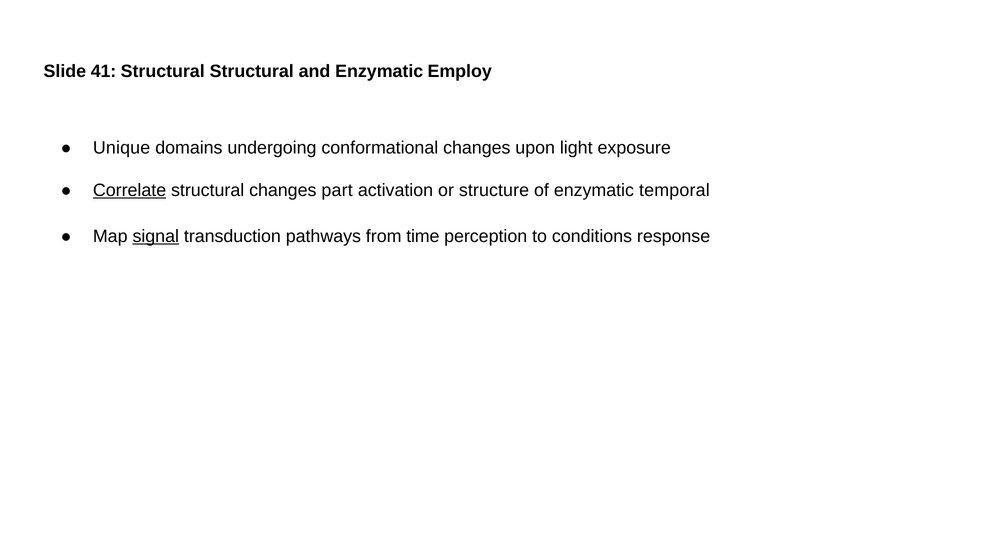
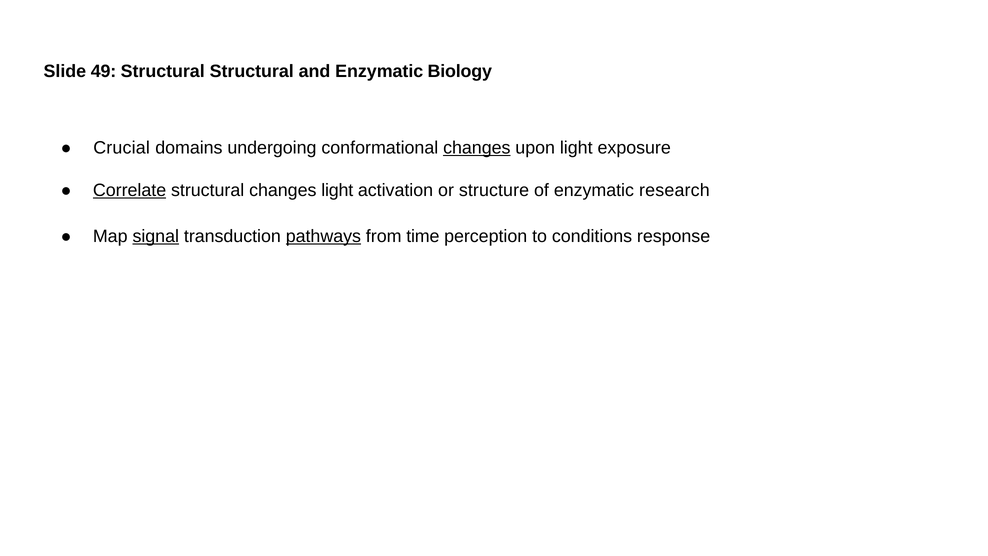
41: 41 -> 49
Employ: Employ -> Biology
Unique: Unique -> Crucial
changes at (477, 148) underline: none -> present
changes part: part -> light
temporal: temporal -> research
pathways underline: none -> present
